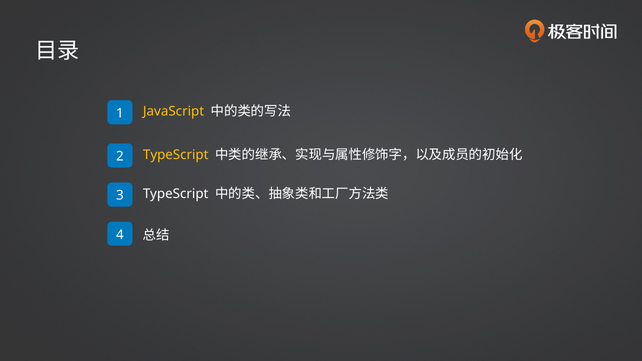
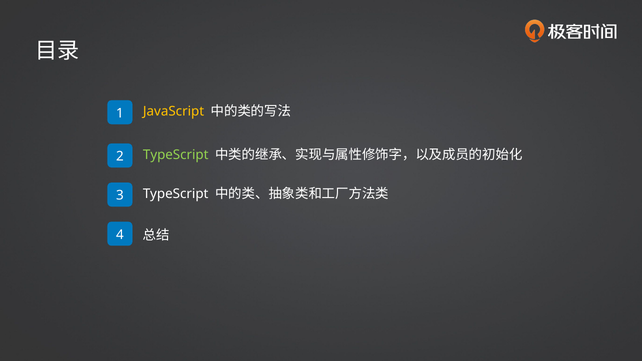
TypeScript at (176, 155) colour: yellow -> light green
